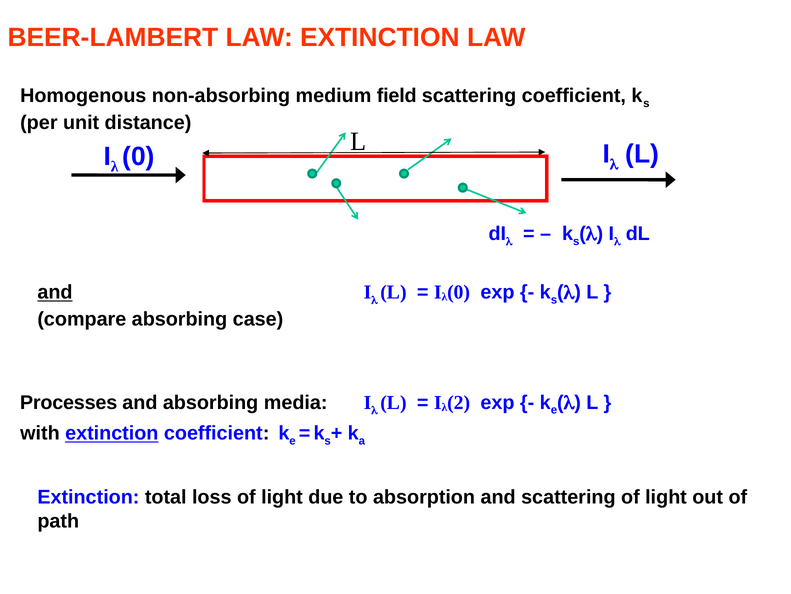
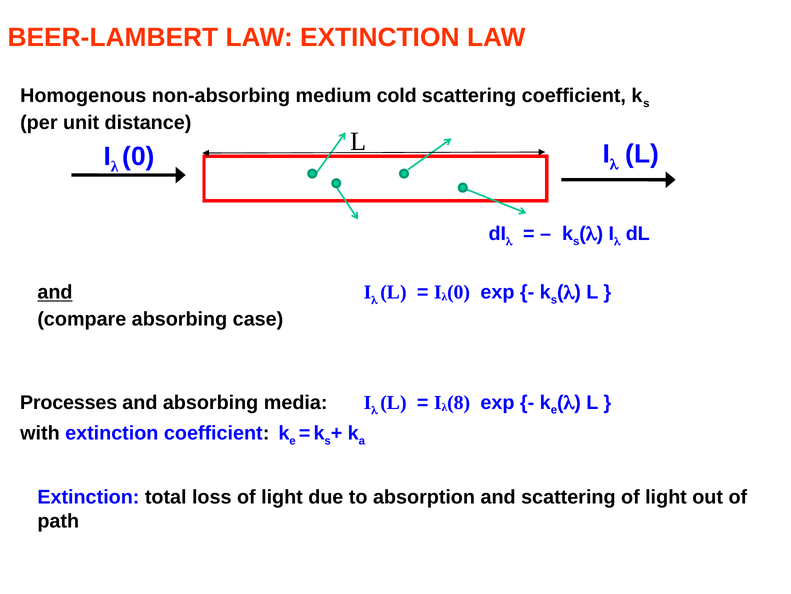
field: field -> cold
2: 2 -> 8
extinction at (112, 433) underline: present -> none
